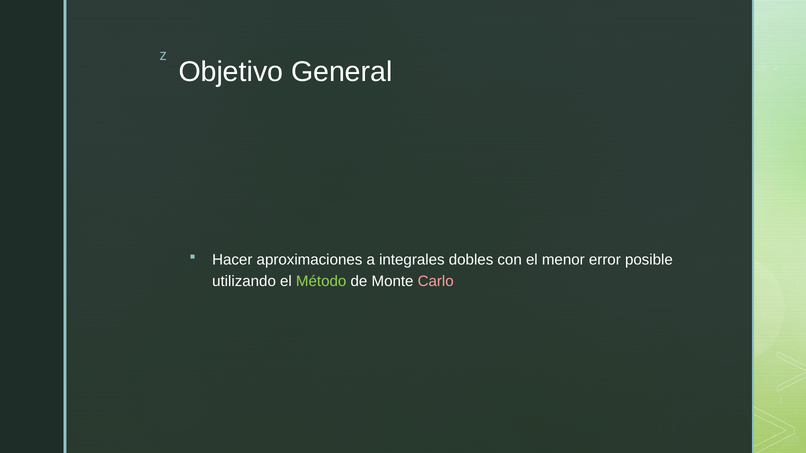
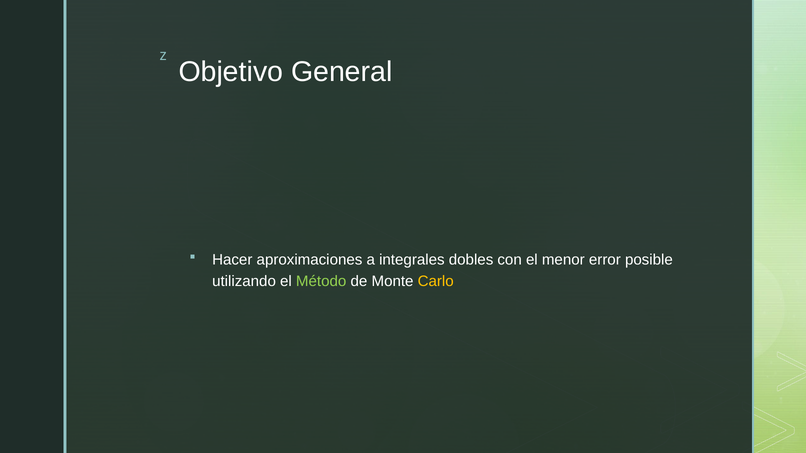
Carlo colour: pink -> yellow
